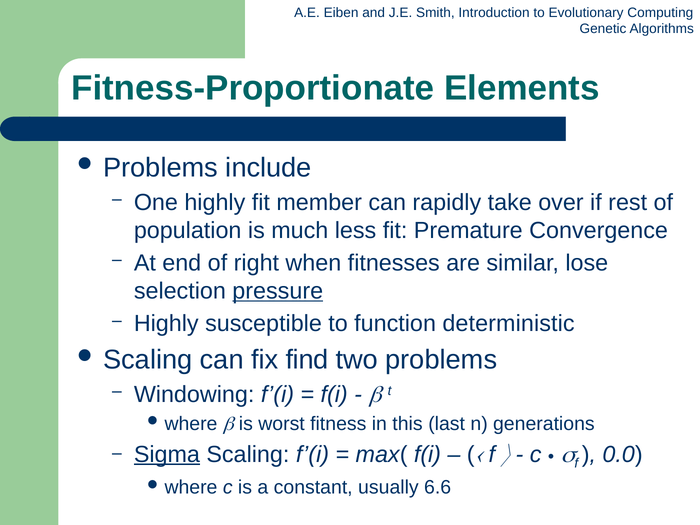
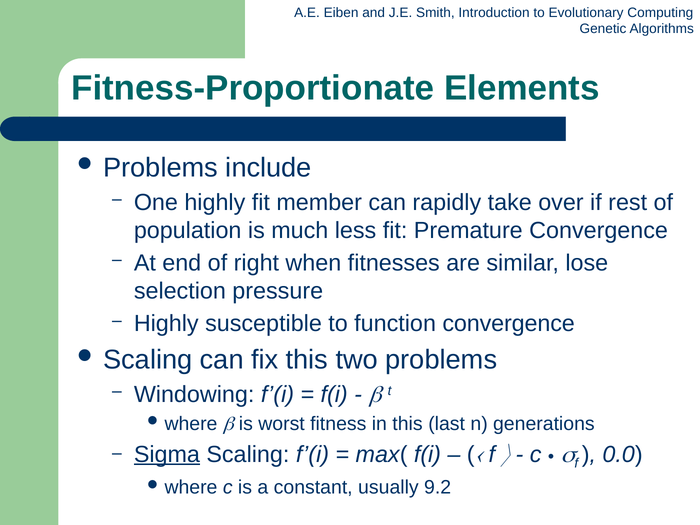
pressure underline: present -> none
function deterministic: deterministic -> convergence
fix find: find -> this
6.6: 6.6 -> 9.2
